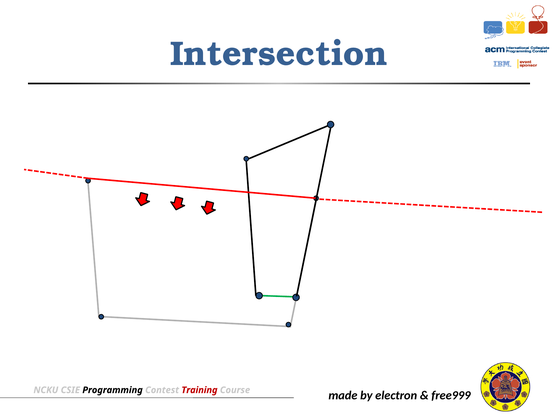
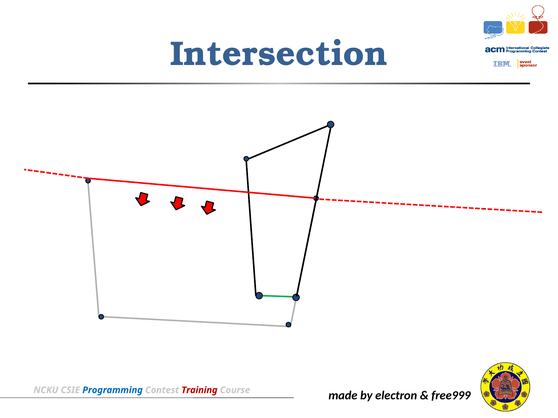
Programming colour: black -> blue
